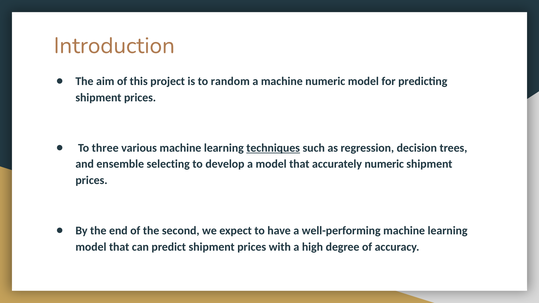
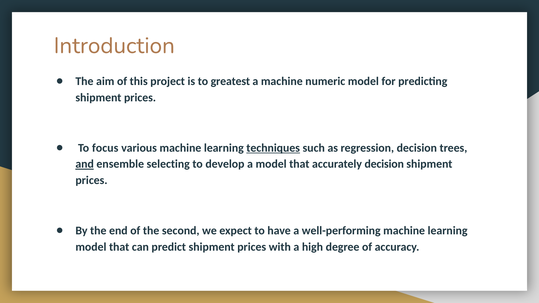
random: random -> greatest
three: three -> focus
and underline: none -> present
accurately numeric: numeric -> decision
